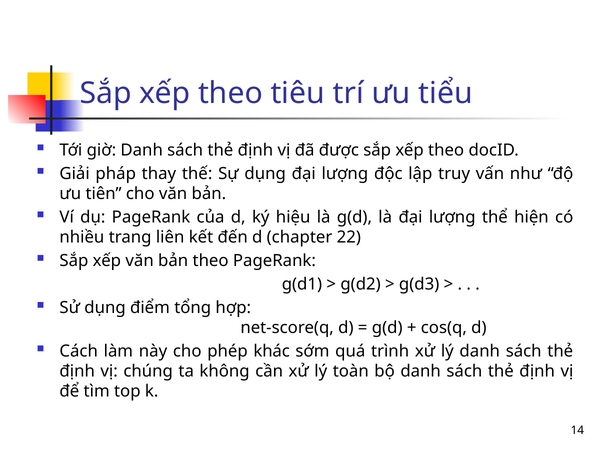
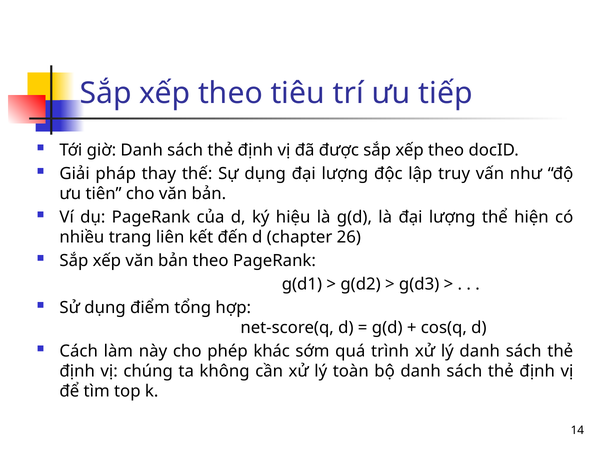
tiểu: tiểu -> tiếp
22: 22 -> 26
